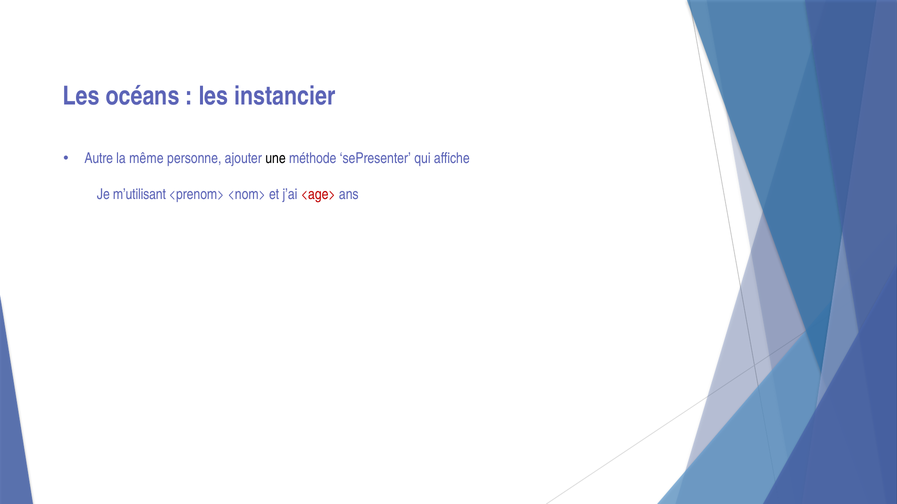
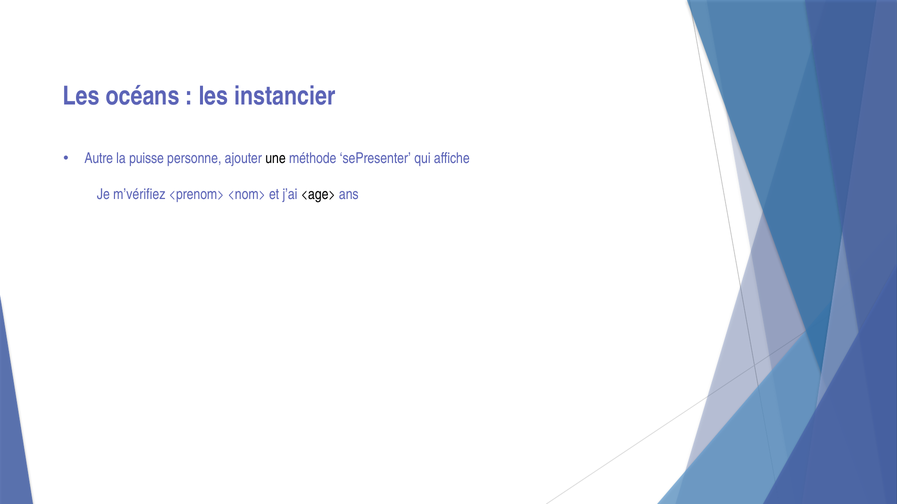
même: même -> puisse
m’utilisant: m’utilisant -> m’vérifiez
<age> colour: red -> black
